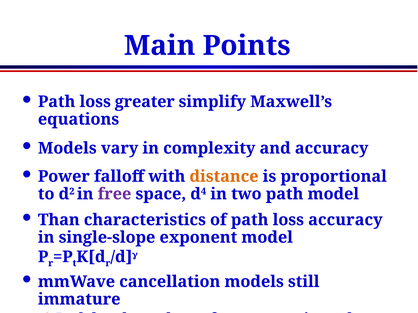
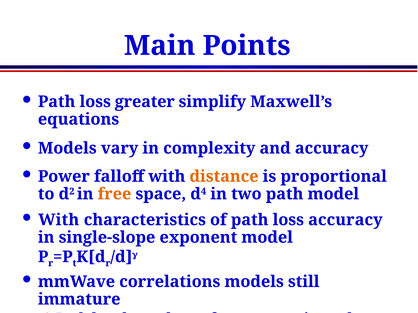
free colour: purple -> orange
Than at (59, 220): Than -> With
cancellation: cancellation -> correlations
